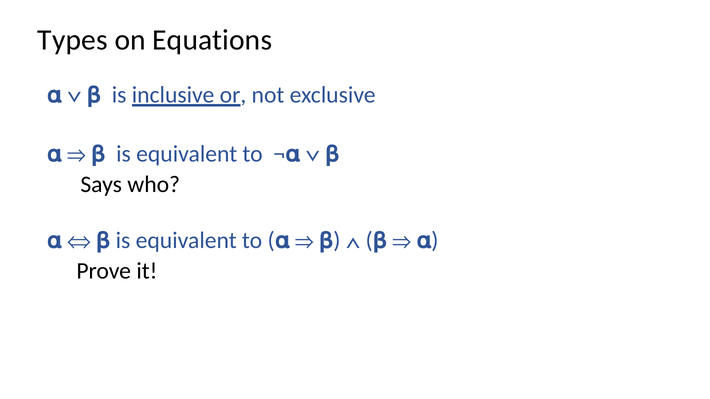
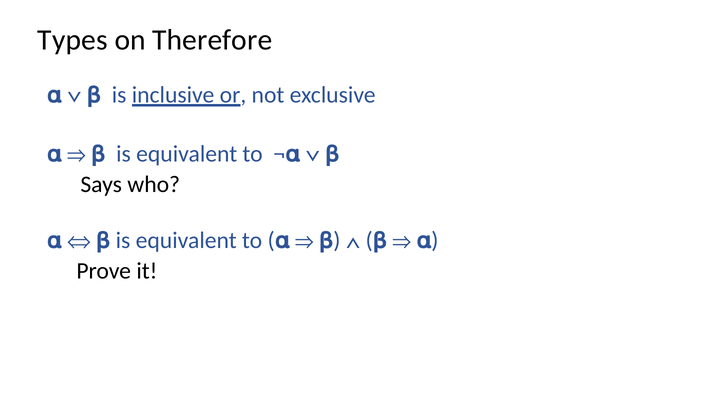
Equations: Equations -> Therefore
